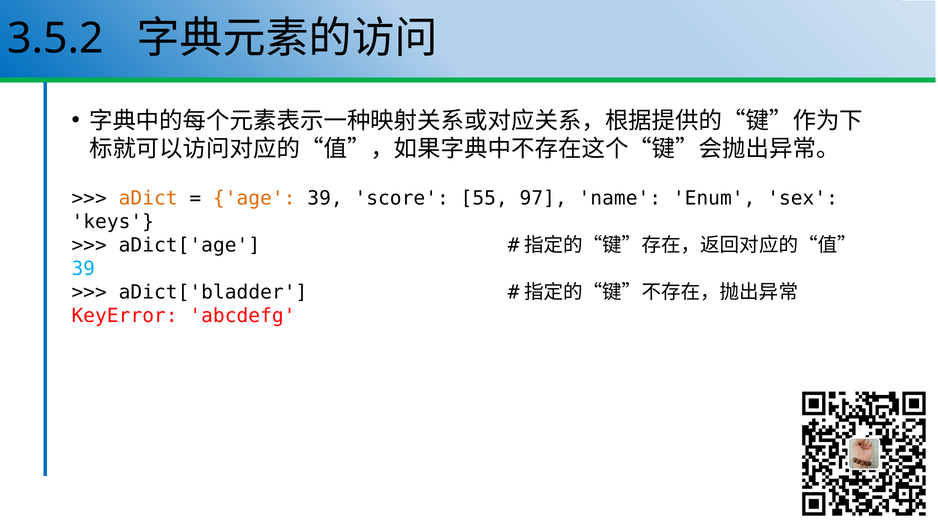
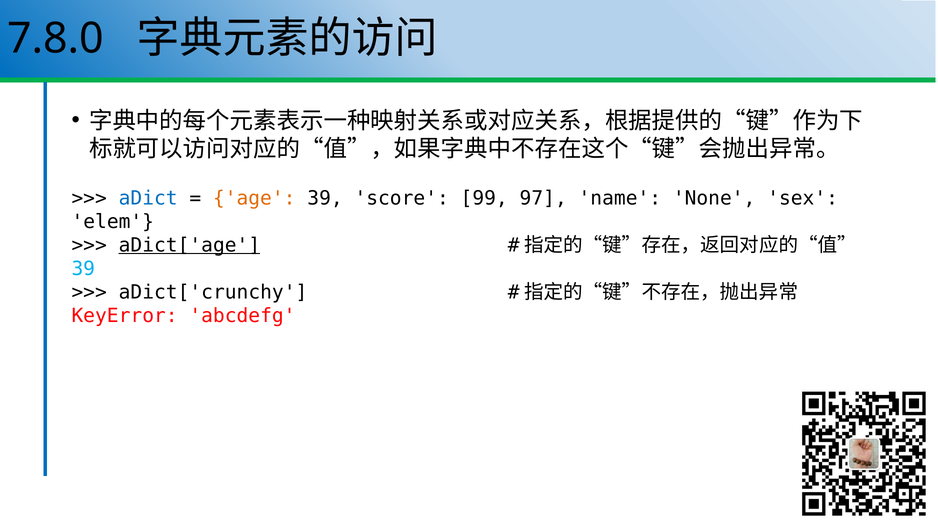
3.5.2: 3.5.2 -> 7.8.0
aDict colour: orange -> blue
55: 55 -> 99
Enum: Enum -> None
keys: keys -> elem
aDict['age underline: none -> present
aDict['bladder: aDict['bladder -> aDict['crunchy
